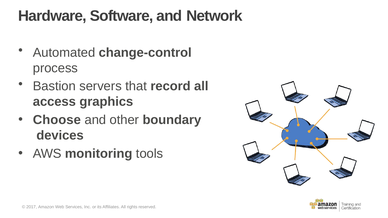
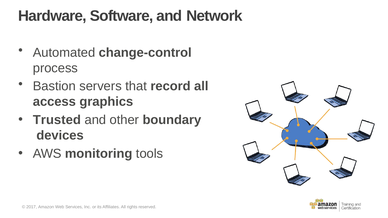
Choose: Choose -> Trusted
